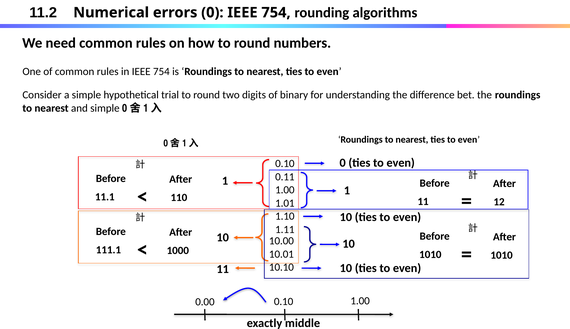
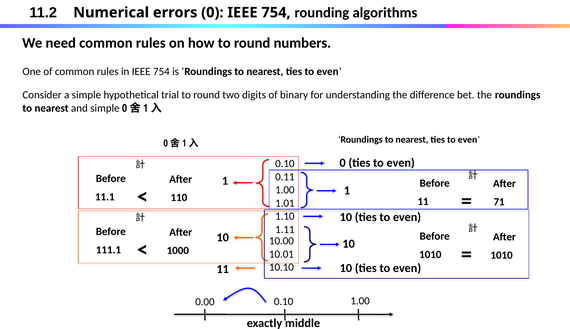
12: 12 -> 71
